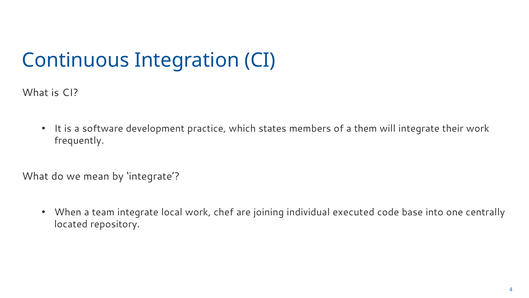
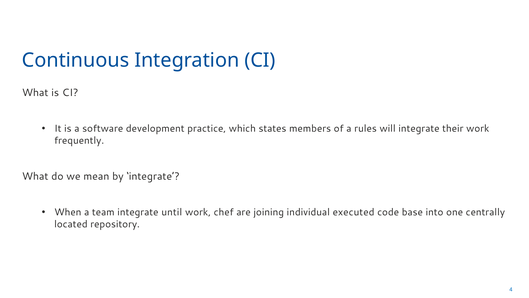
them: them -> rules
local: local -> until
